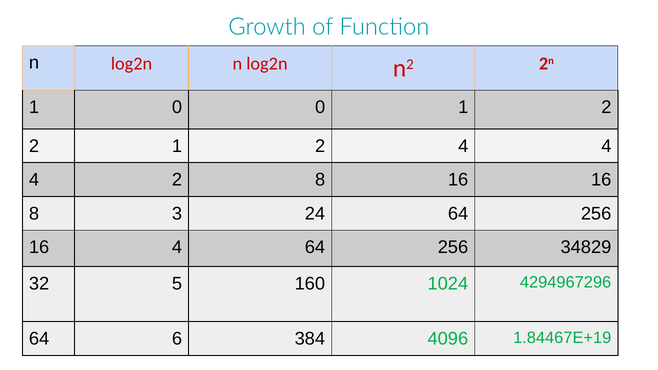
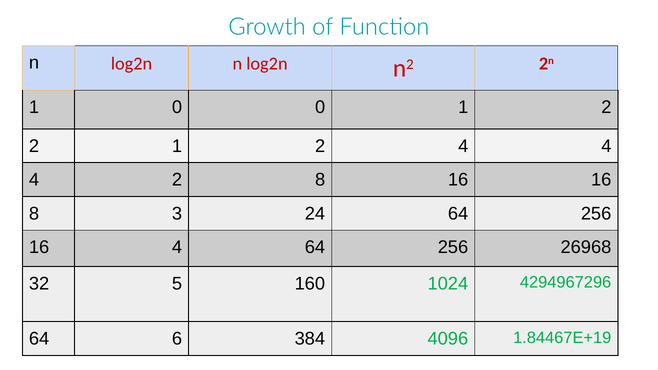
34829: 34829 -> 26968
